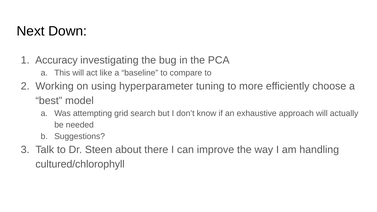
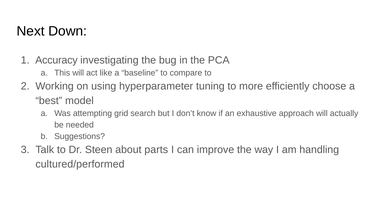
there: there -> parts
cultured/chlorophyll: cultured/chlorophyll -> cultured/performed
